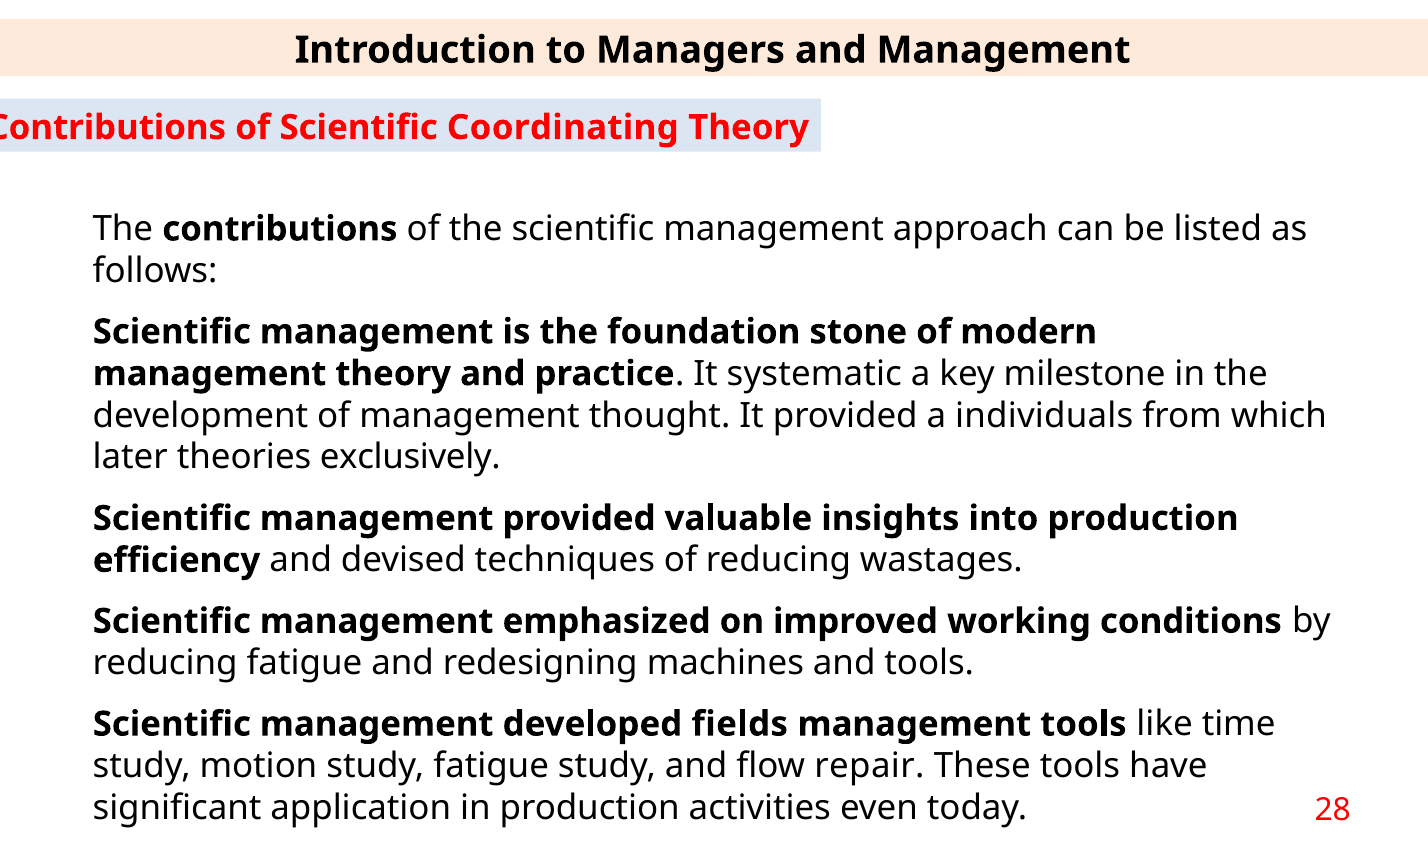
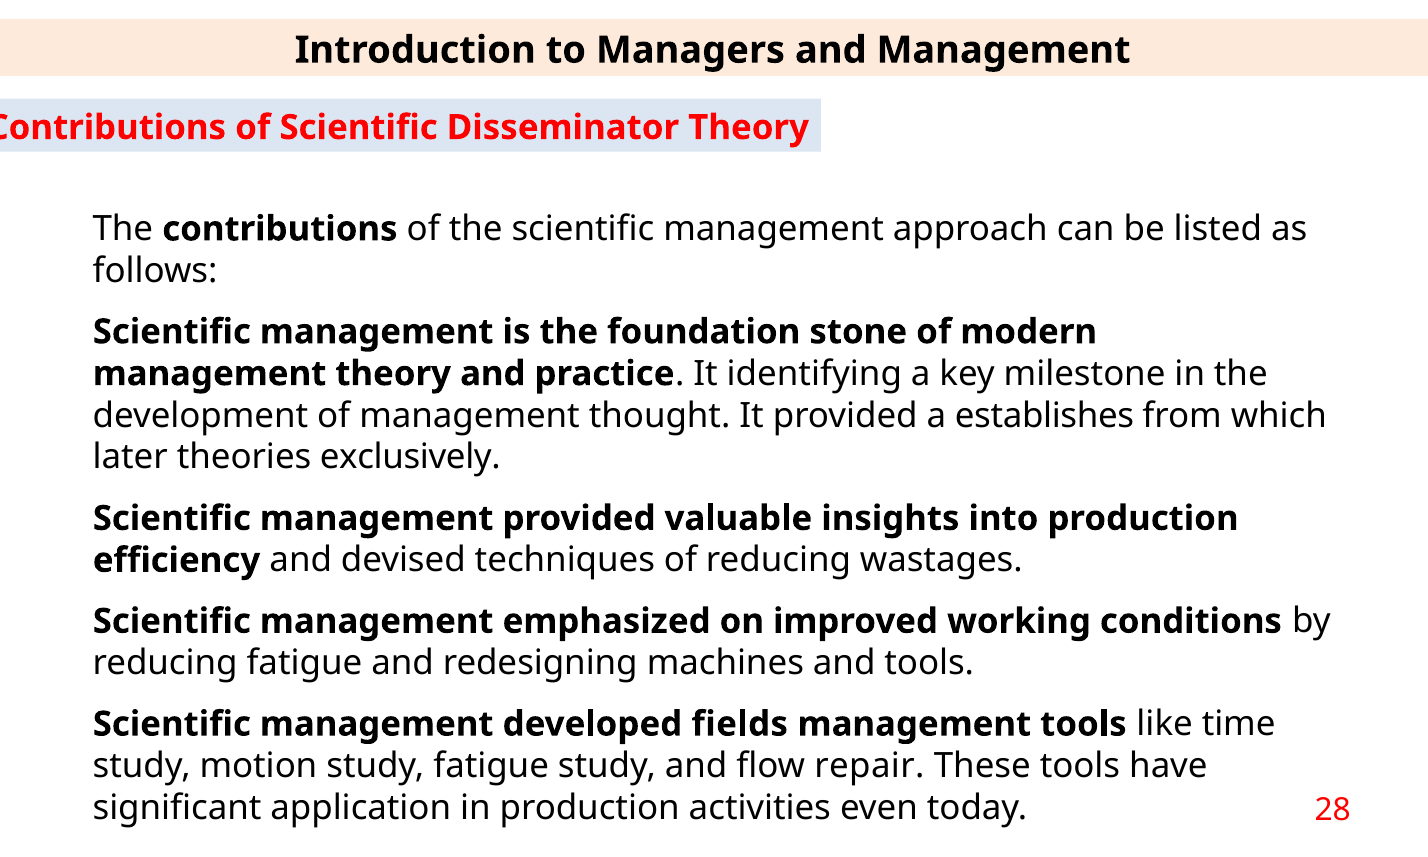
Coordinating: Coordinating -> Disseminator
systematic: systematic -> identifying
individuals: individuals -> establishes
